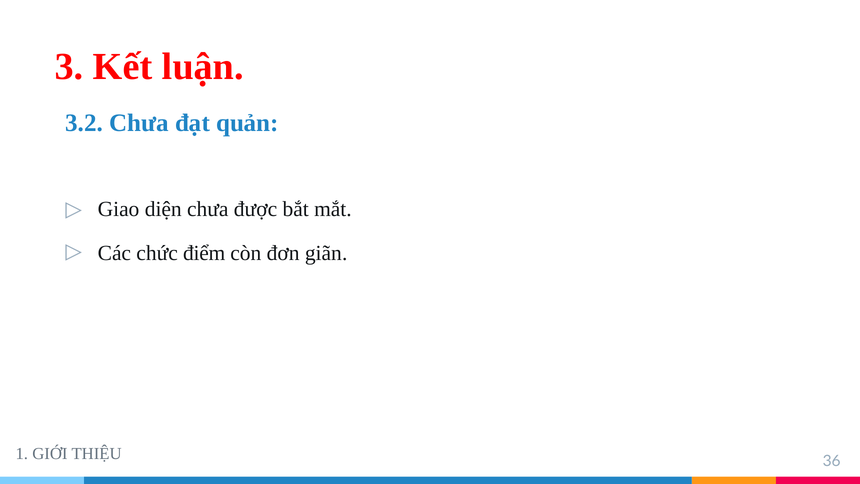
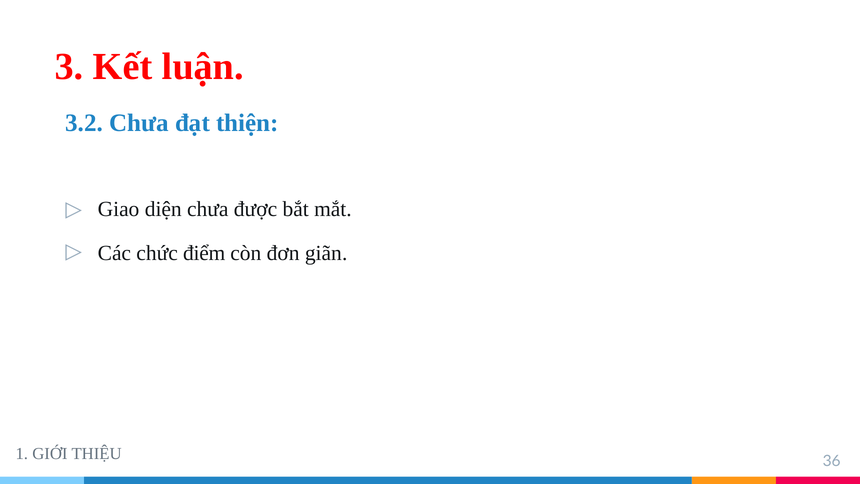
quản: quản -> thiện
